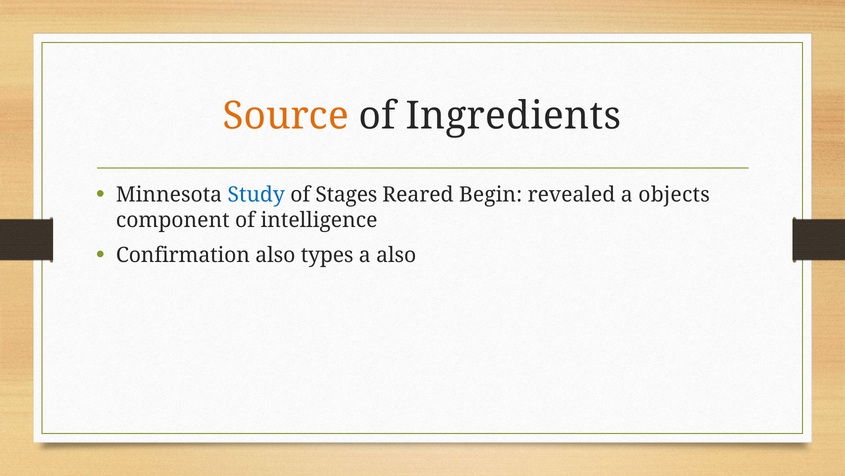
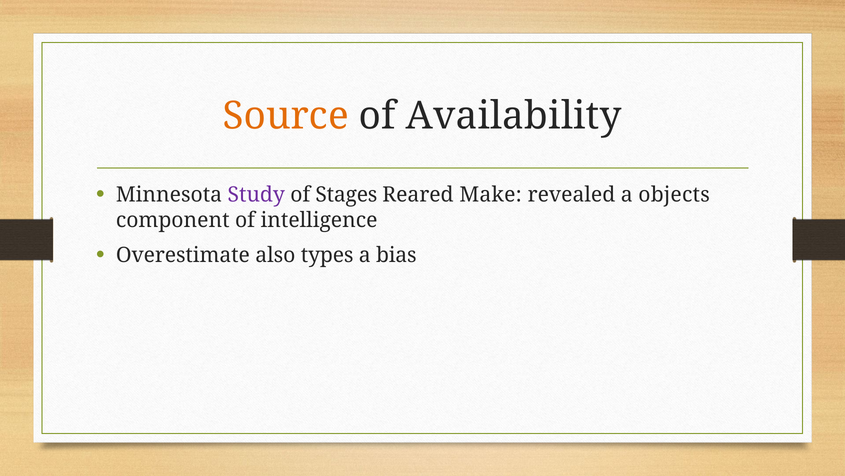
Ingredients: Ingredients -> Availability
Study colour: blue -> purple
Begin: Begin -> Make
Confirmation: Confirmation -> Overestimate
a also: also -> bias
